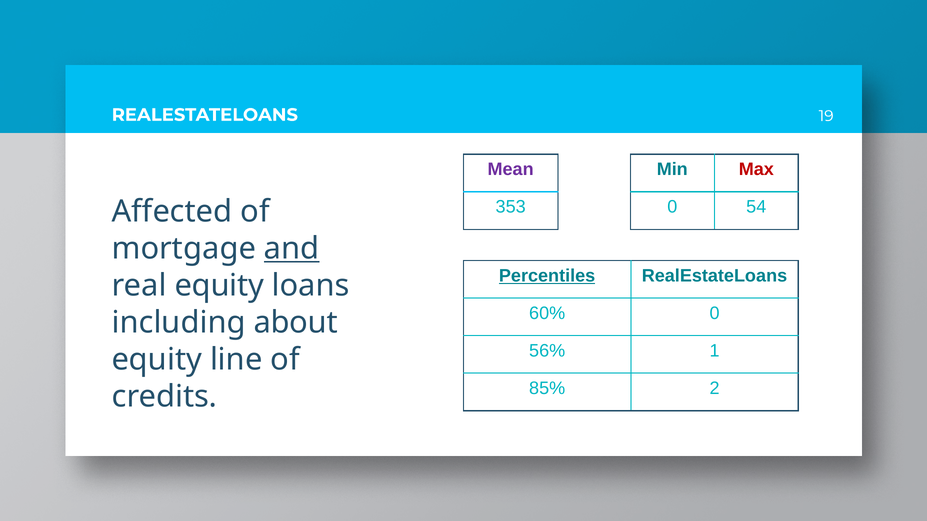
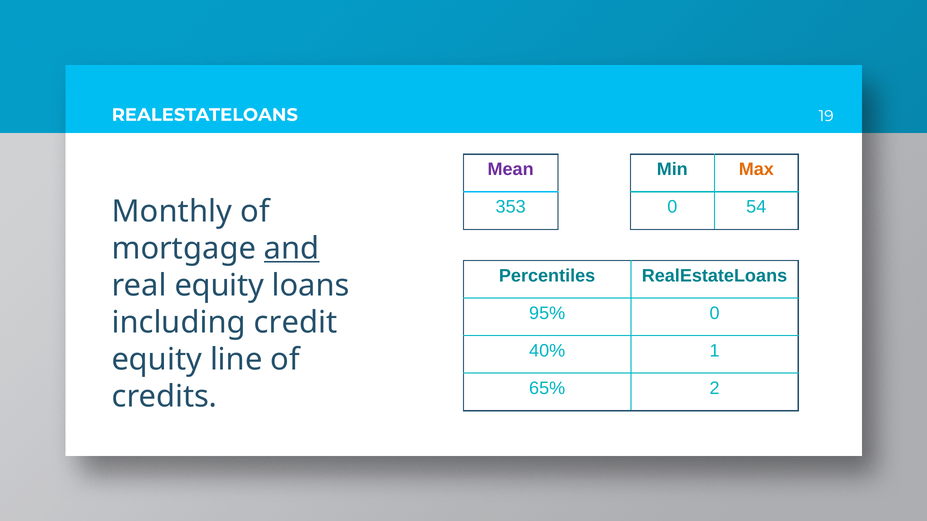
Max colour: red -> orange
Affected: Affected -> Monthly
Percentiles underline: present -> none
60%: 60% -> 95%
about: about -> credit
56%: 56% -> 40%
85%: 85% -> 65%
